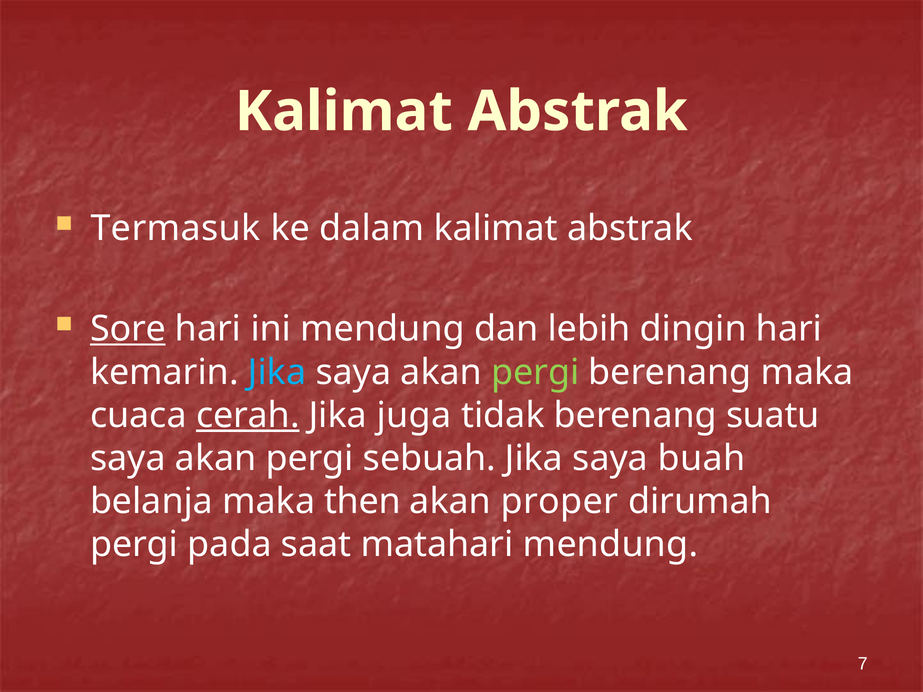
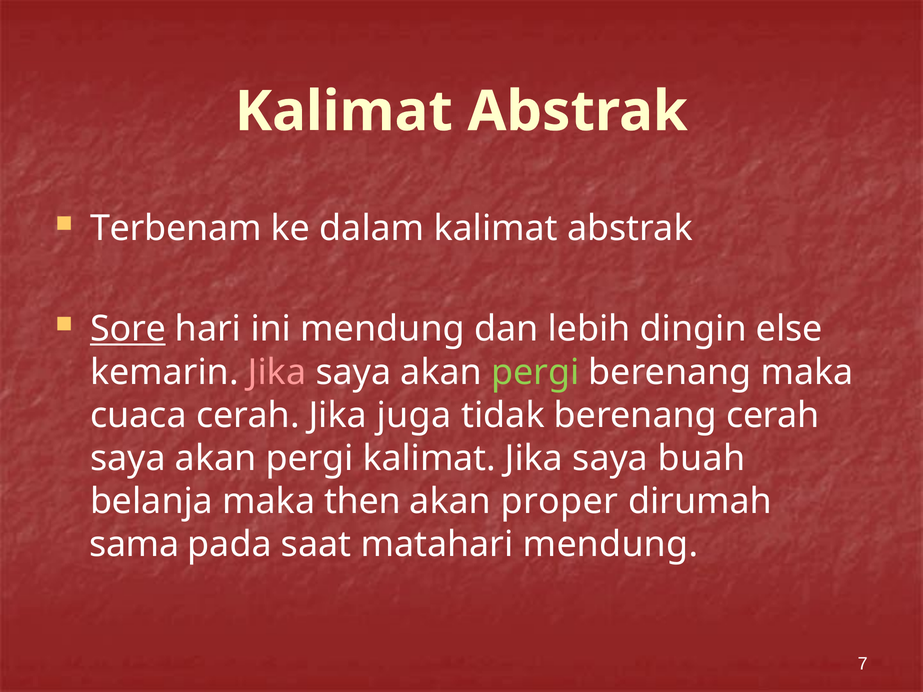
Termasuk: Termasuk -> Terbenam
dingin hari: hari -> else
Jika at (277, 372) colour: light blue -> pink
cerah at (248, 415) underline: present -> none
berenang suatu: suatu -> cerah
pergi sebuah: sebuah -> kalimat
pergi at (134, 545): pergi -> sama
